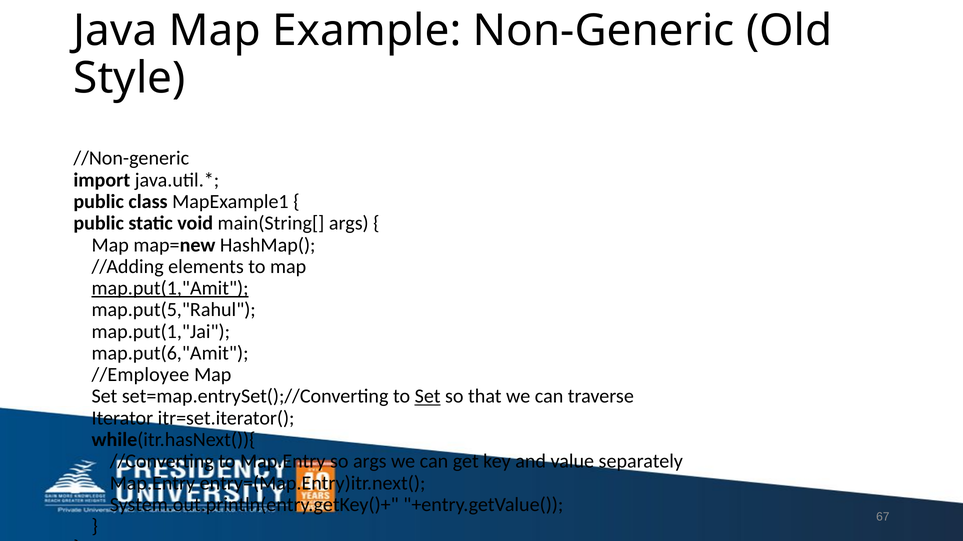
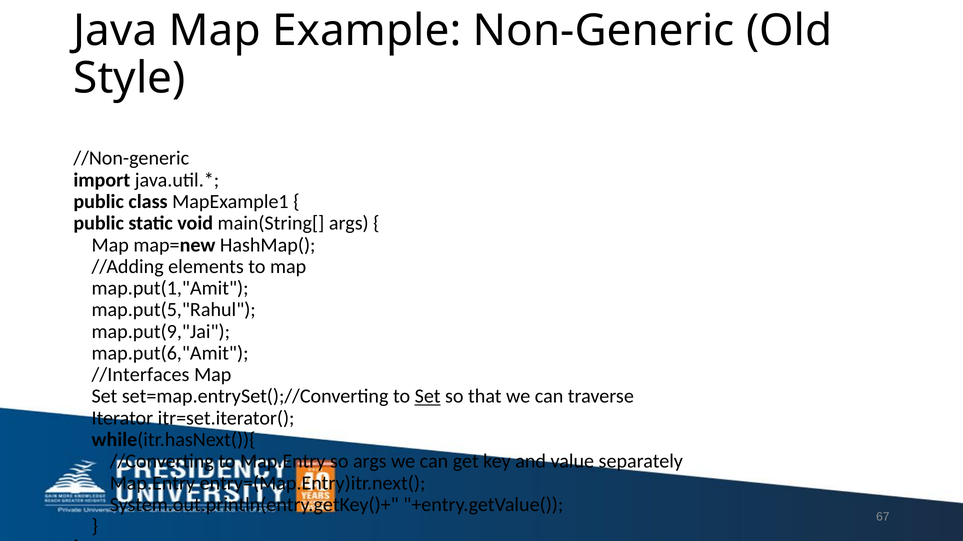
map.put(1,"Amit underline: present -> none
map.put(1,"Jai: map.put(1,"Jai -> map.put(9,"Jai
//Employee: //Employee -> //Interfaces
